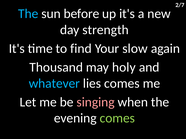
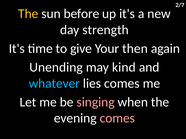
The at (28, 14) colour: light blue -> yellow
find: find -> give
slow: slow -> then
Thousand: Thousand -> Unending
holy: holy -> kind
comes at (117, 119) colour: light green -> pink
